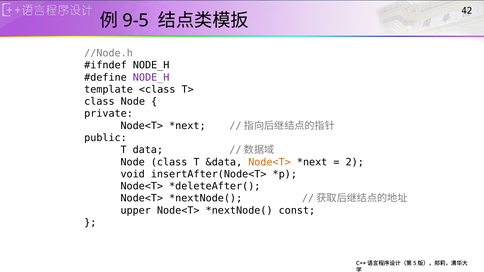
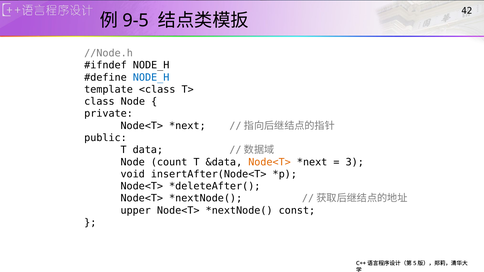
NODE_H at (151, 77) colour: purple -> blue
Node class: class -> count
2: 2 -> 3
